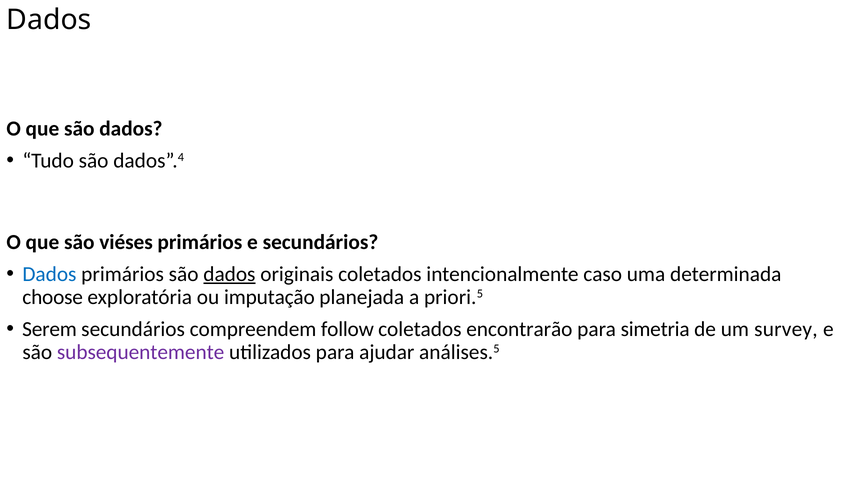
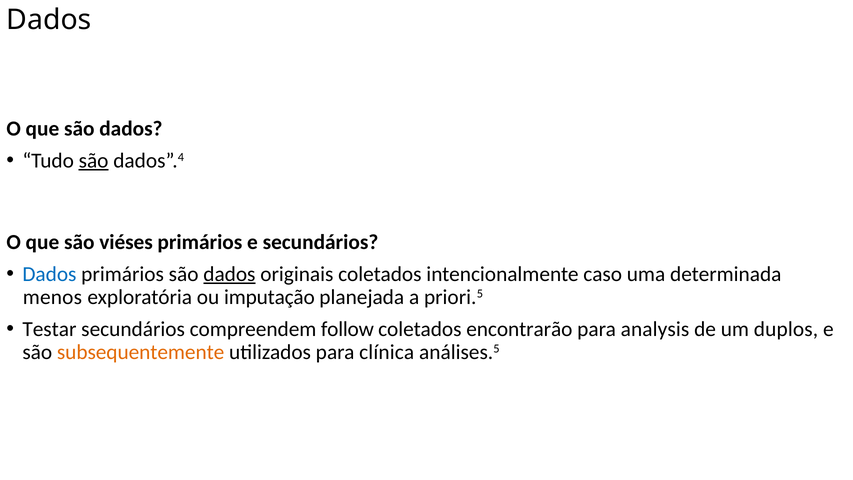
são at (94, 160) underline: none -> present
choose: choose -> menos
Serem: Serem -> Testar
simetria: simetria -> analysis
survey: survey -> duplos
subsequentemente colour: purple -> orange
ajudar: ajudar -> clínica
